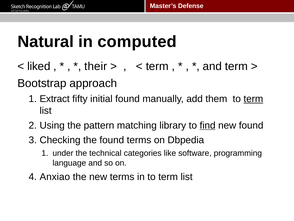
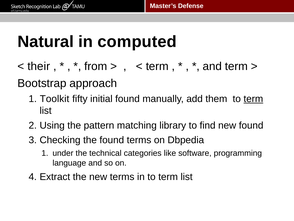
liked: liked -> their
their: their -> from
Extract: Extract -> Toolkit
find underline: present -> none
Anxiao: Anxiao -> Extract
